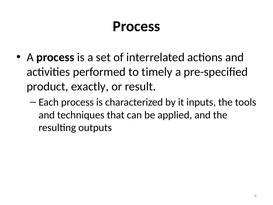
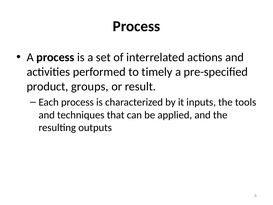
exactly: exactly -> groups
